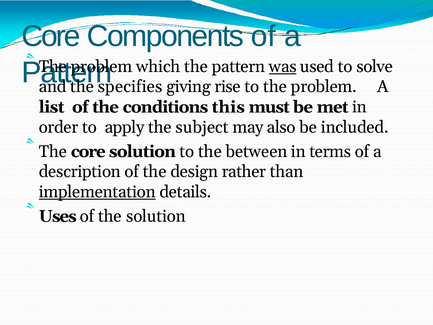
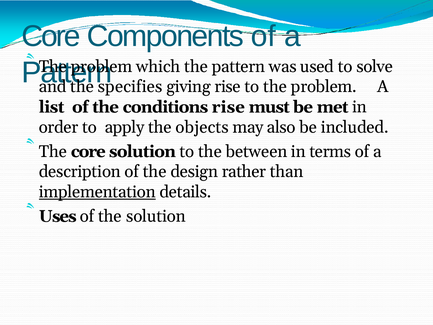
was underline: present -> none
conditions this: this -> rise
subject: subject -> objects
